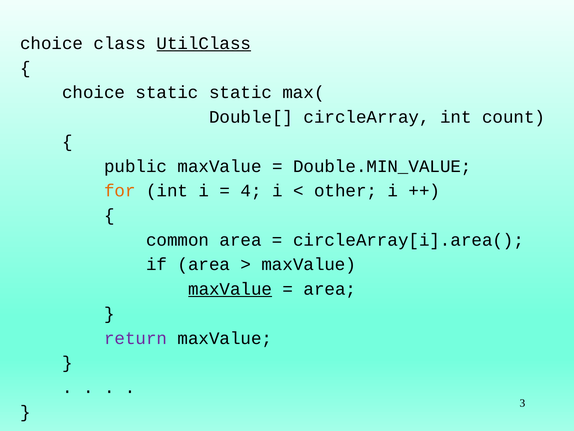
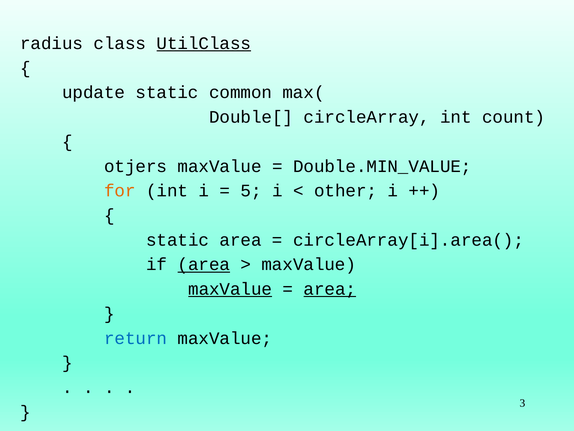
choice at (52, 43): choice -> radius
choice at (94, 92): choice -> update
static static: static -> common
public: public -> otjers
4: 4 -> 5
common at (178, 240): common -> static
area at (204, 264) underline: none -> present
area at (330, 289) underline: none -> present
return colour: purple -> blue
